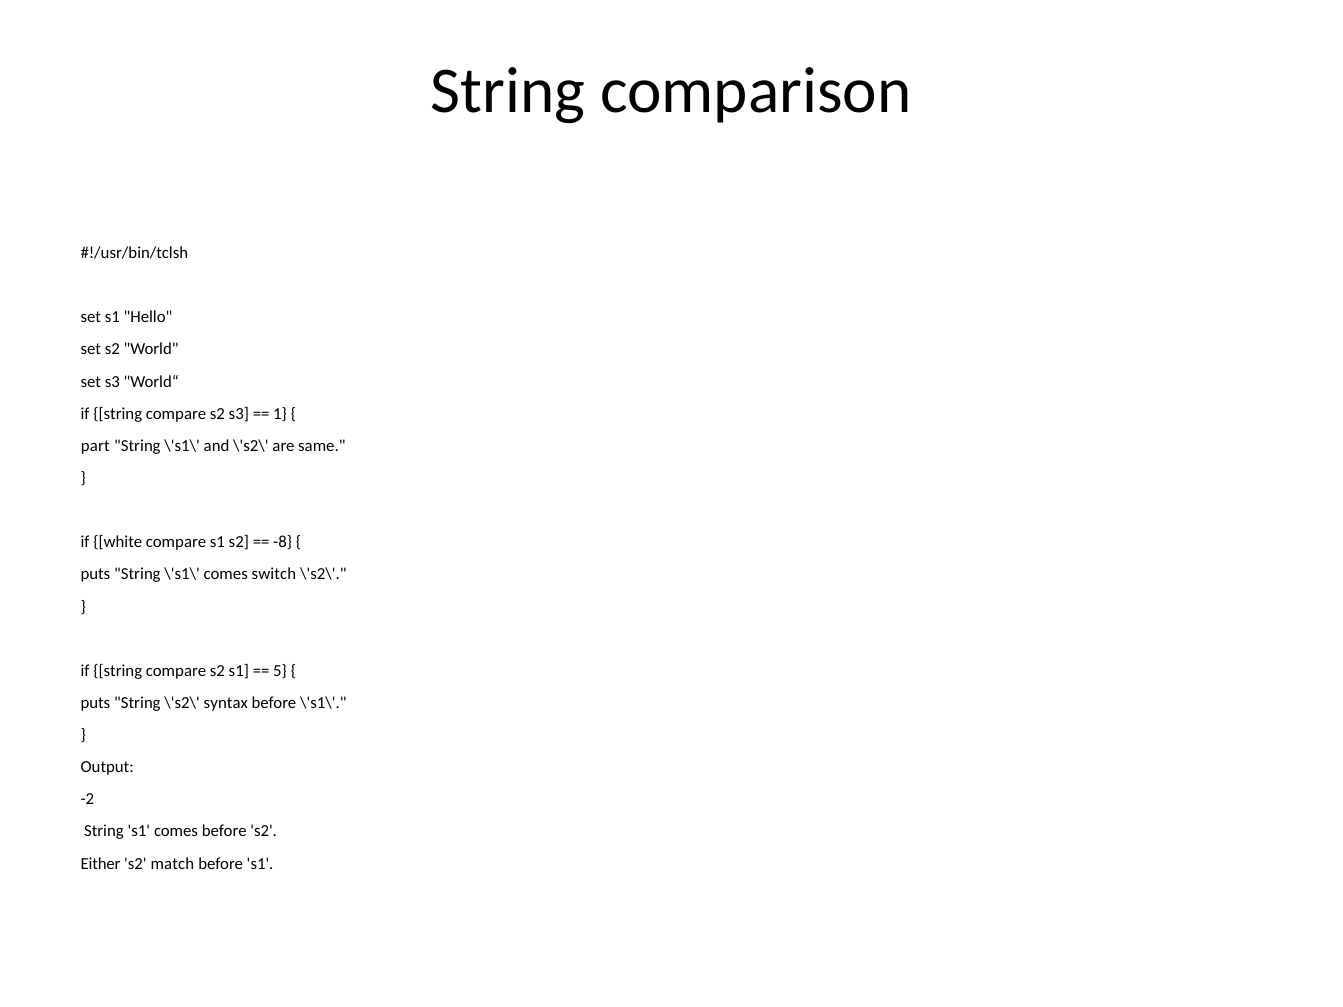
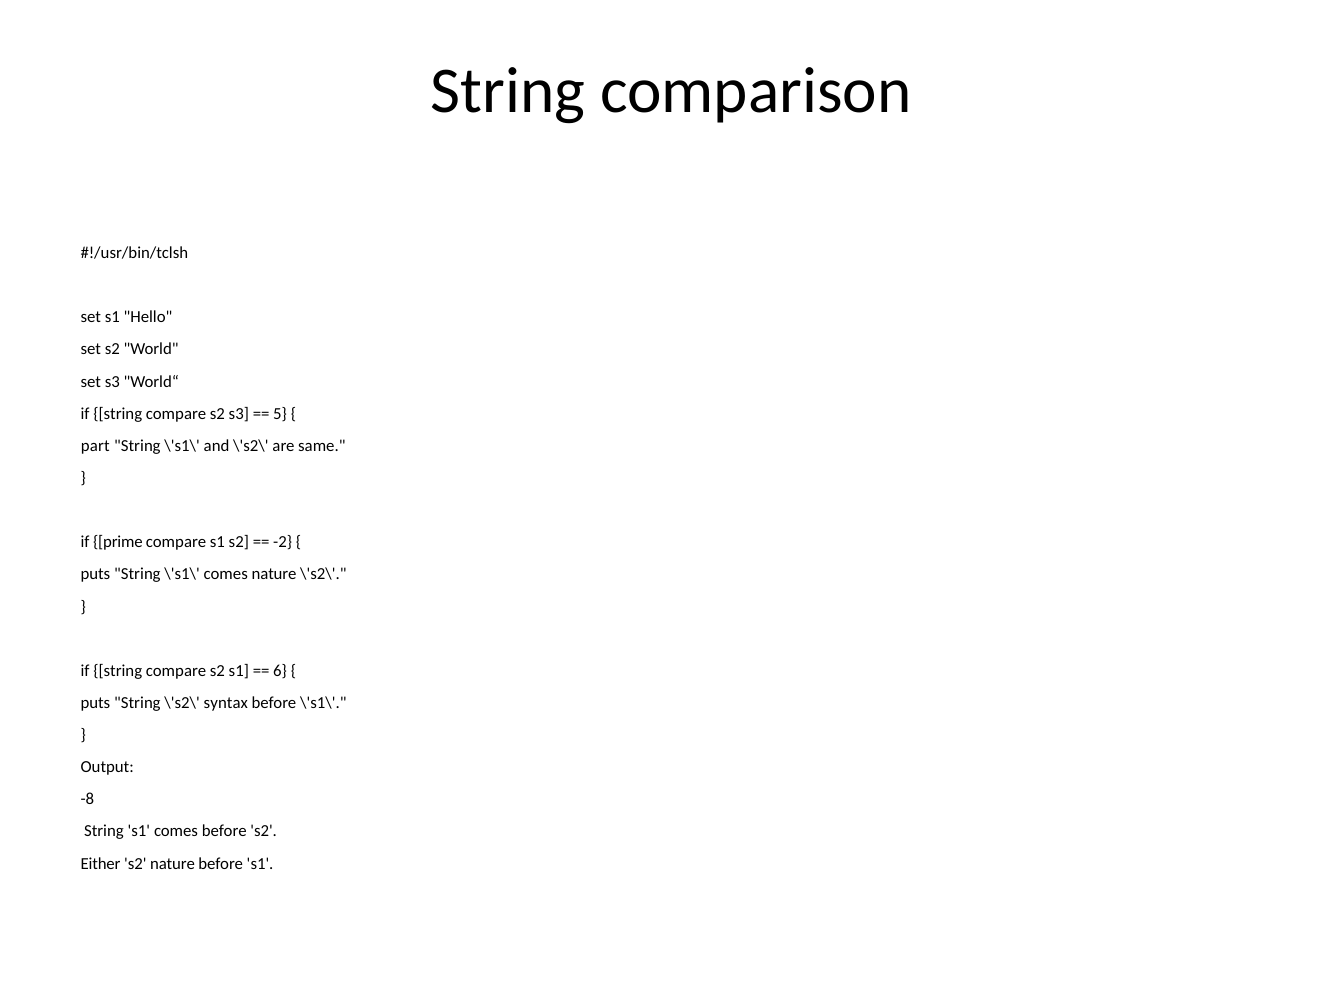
1: 1 -> 5
white: white -> prime
-8: -8 -> -2
comes switch: switch -> nature
5: 5 -> 6
-2: -2 -> -8
s2 match: match -> nature
